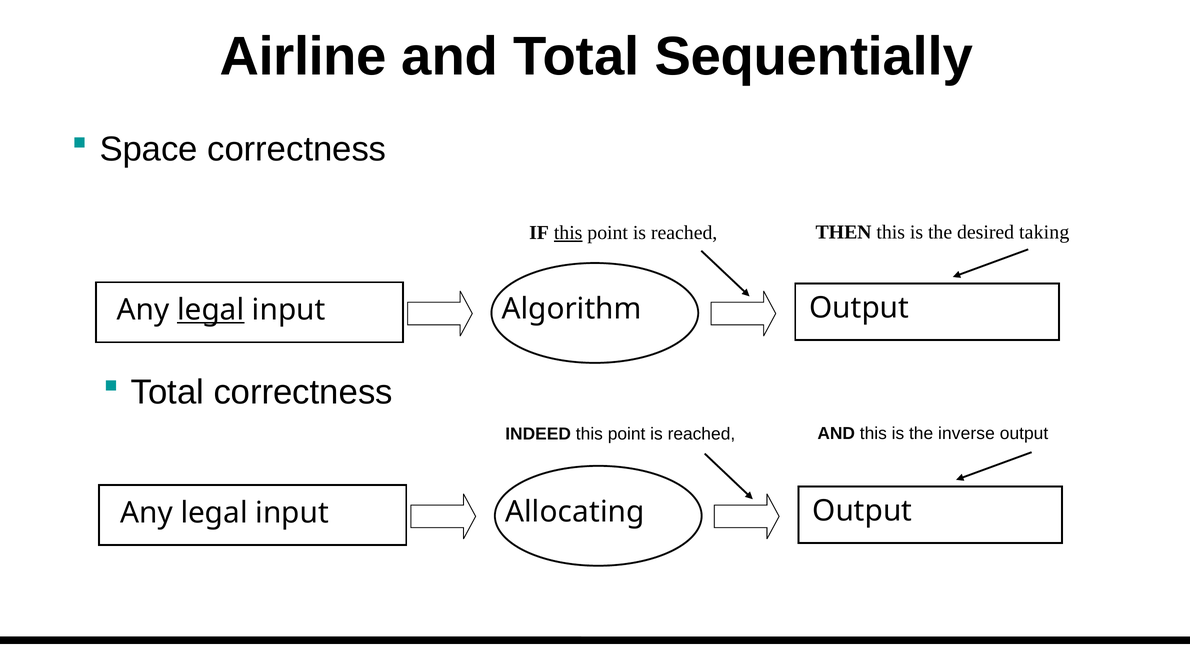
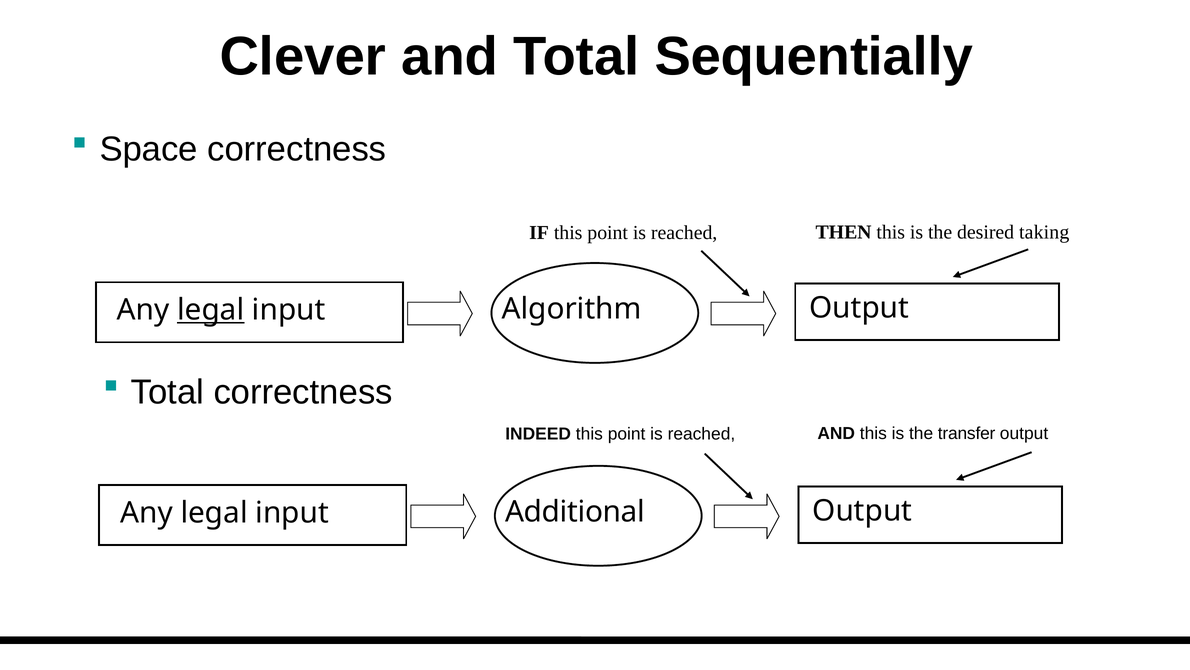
Airline: Airline -> Clever
this at (568, 233) underline: present -> none
inverse: inverse -> transfer
Allocating: Allocating -> Additional
